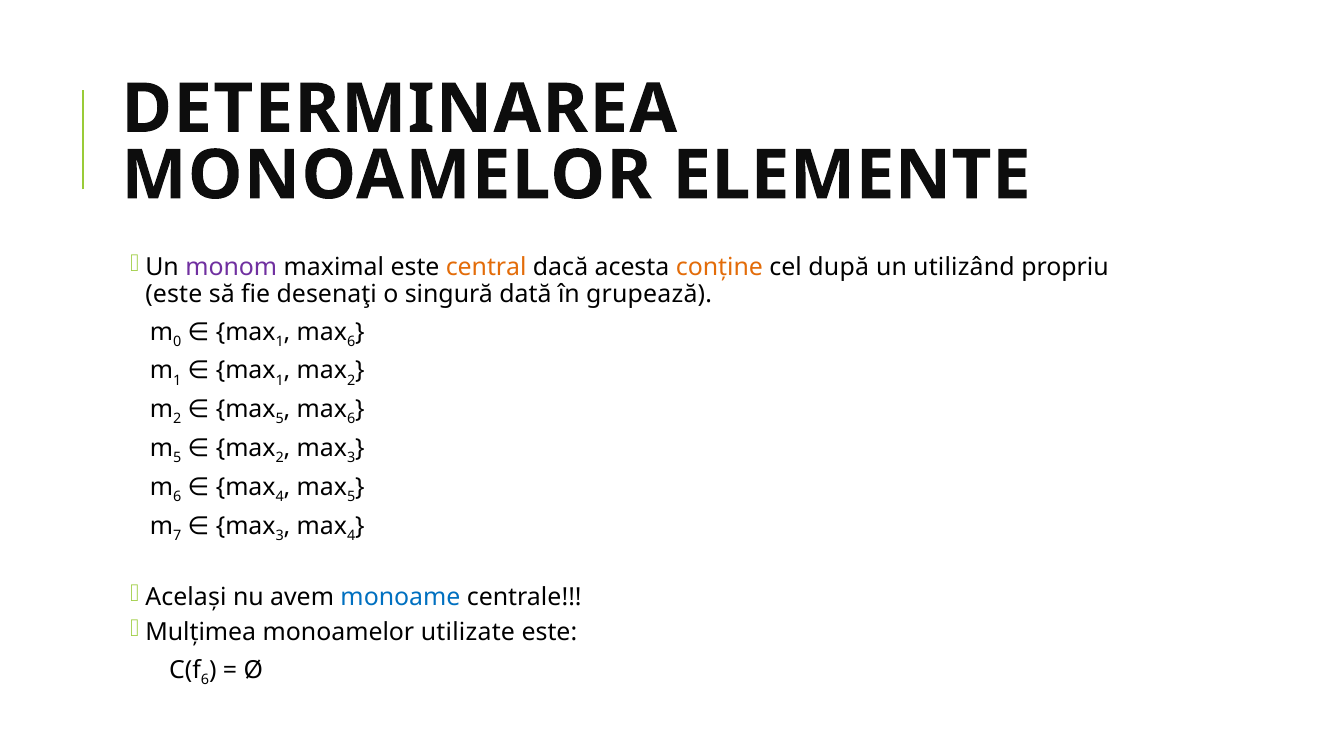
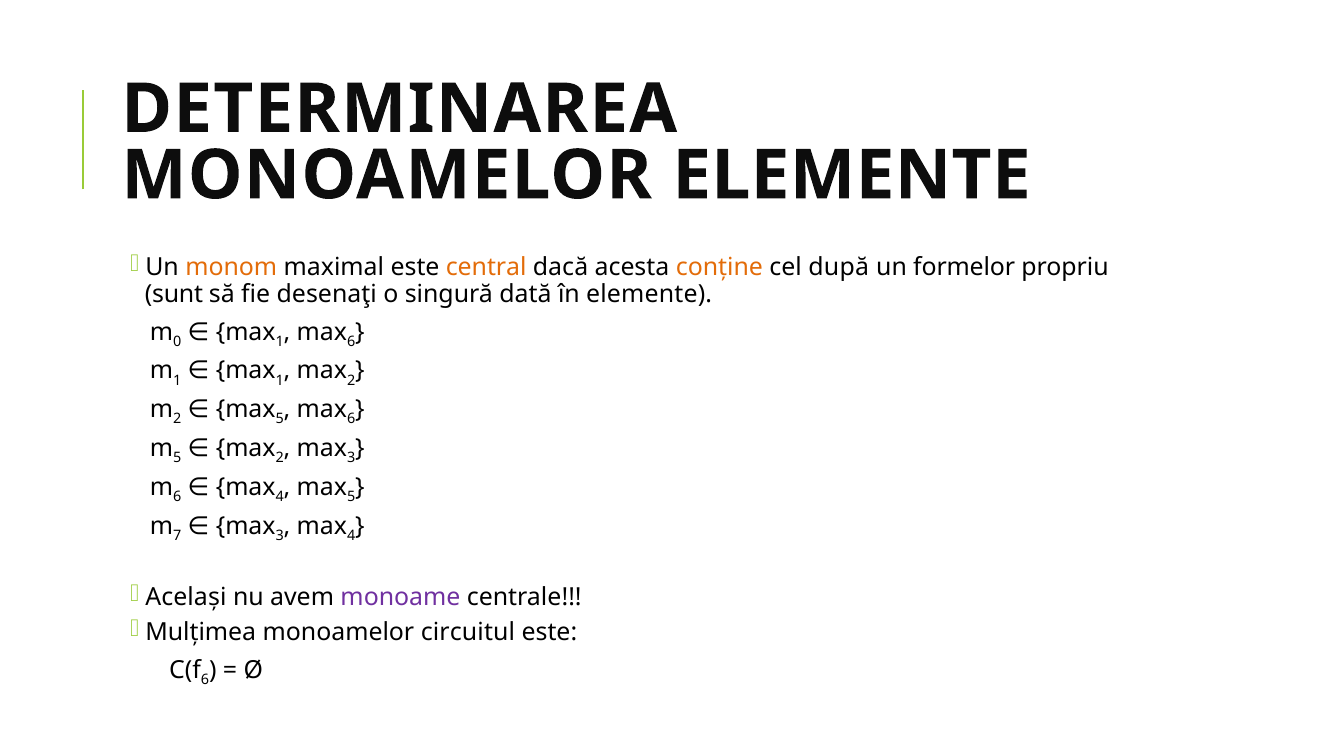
monom colour: purple -> orange
utilizând: utilizând -> formelor
este at (174, 294): este -> sunt
în grupează: grupează -> elemente
monoame colour: blue -> purple
utilizate: utilizate -> circuitul
